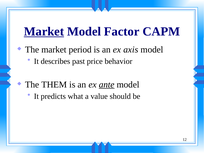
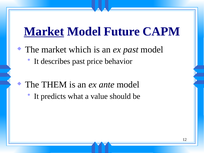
Factor: Factor -> Future
period: period -> which
ex axis: axis -> past
ante underline: present -> none
